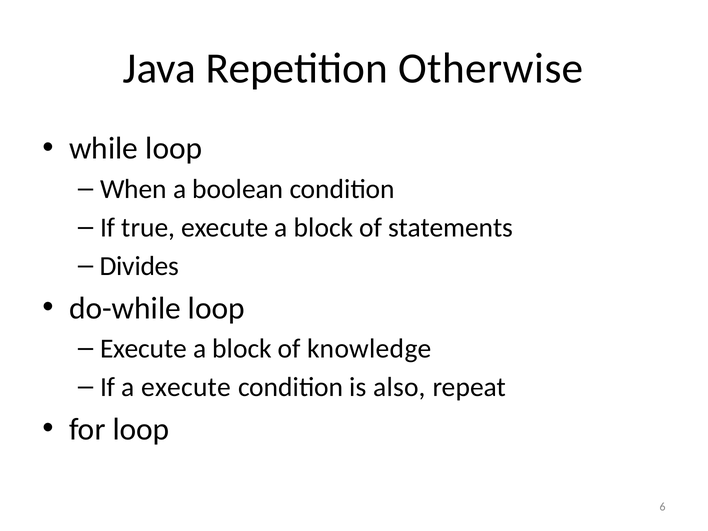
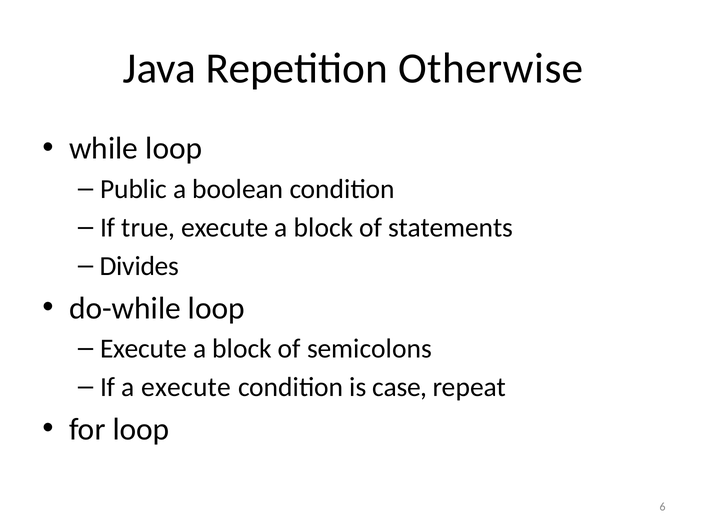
When: When -> Public
knowledge: knowledge -> semicolons
also: also -> case
